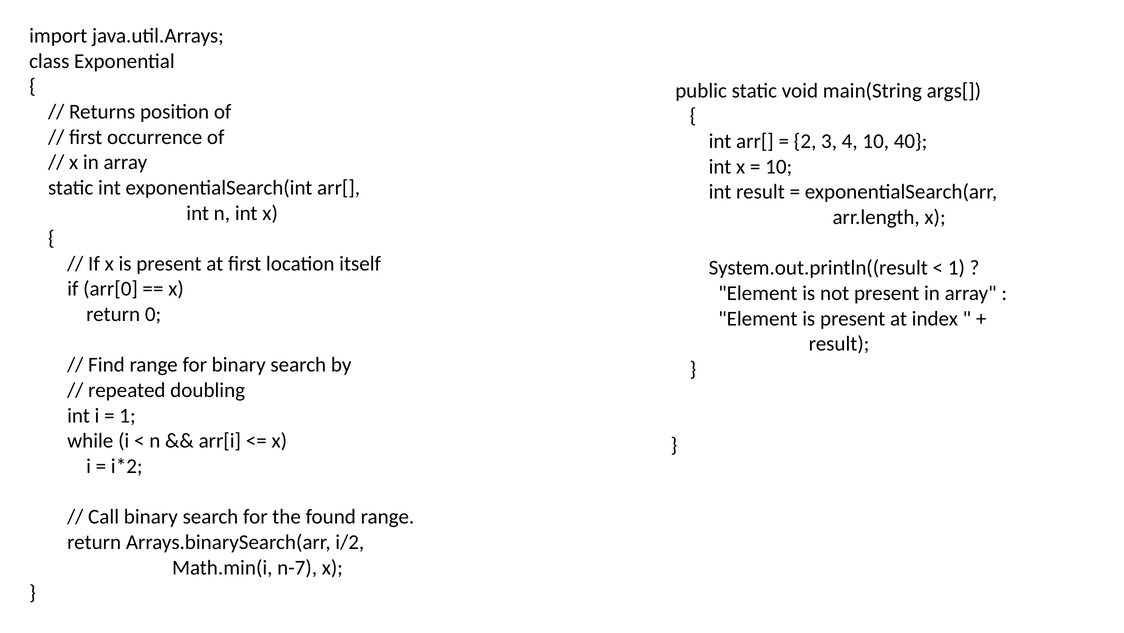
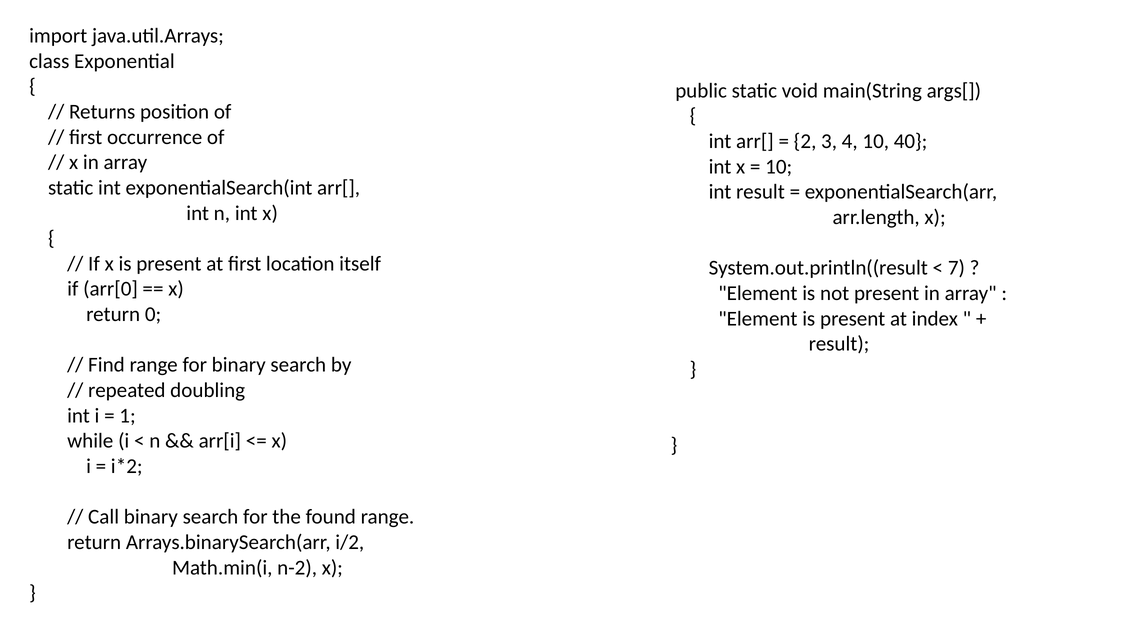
1 at (956, 268): 1 -> 7
n-7: n-7 -> n-2
